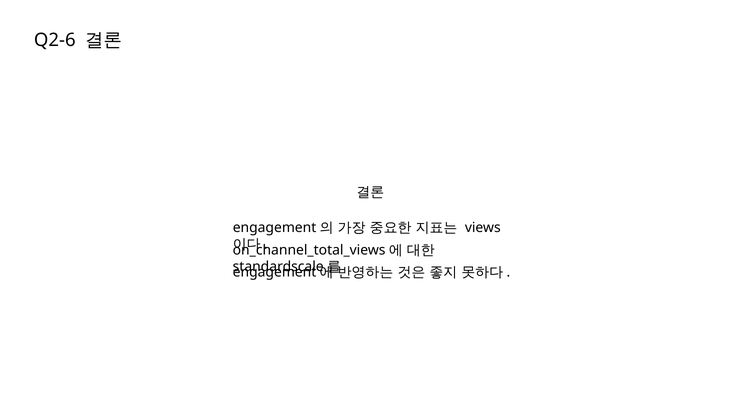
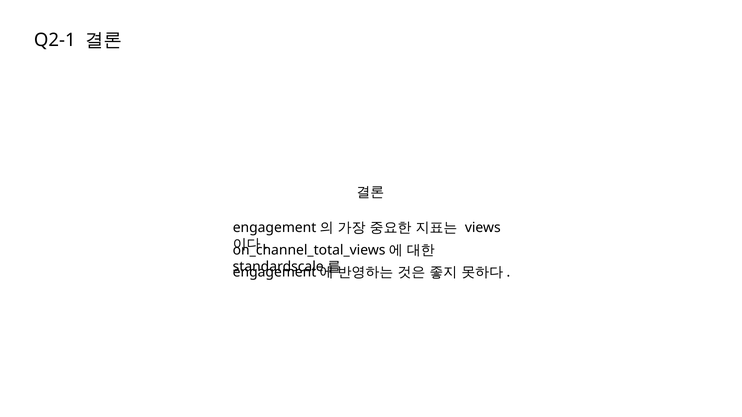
Q2-6: Q2-6 -> Q2-1
